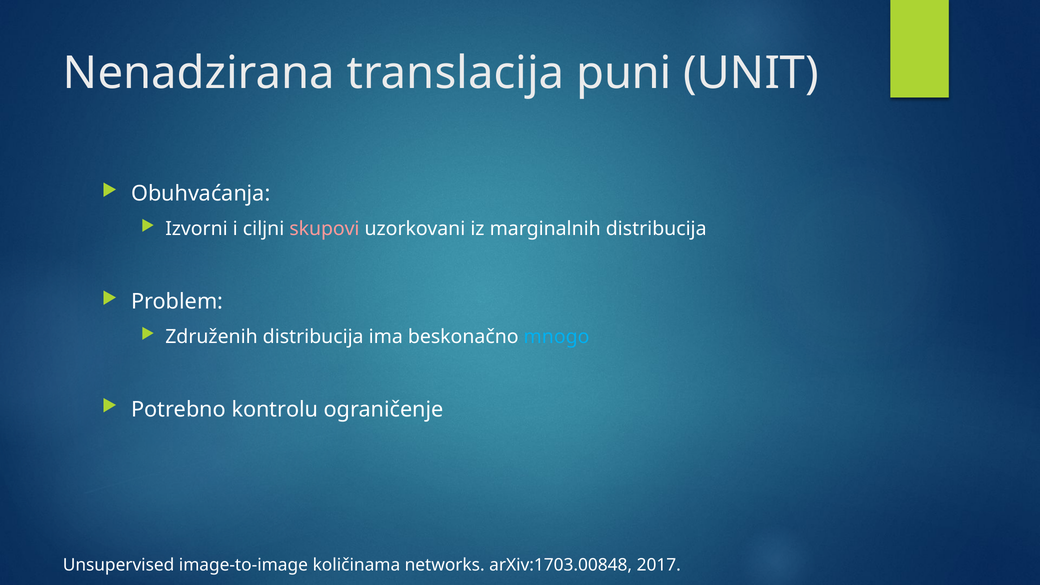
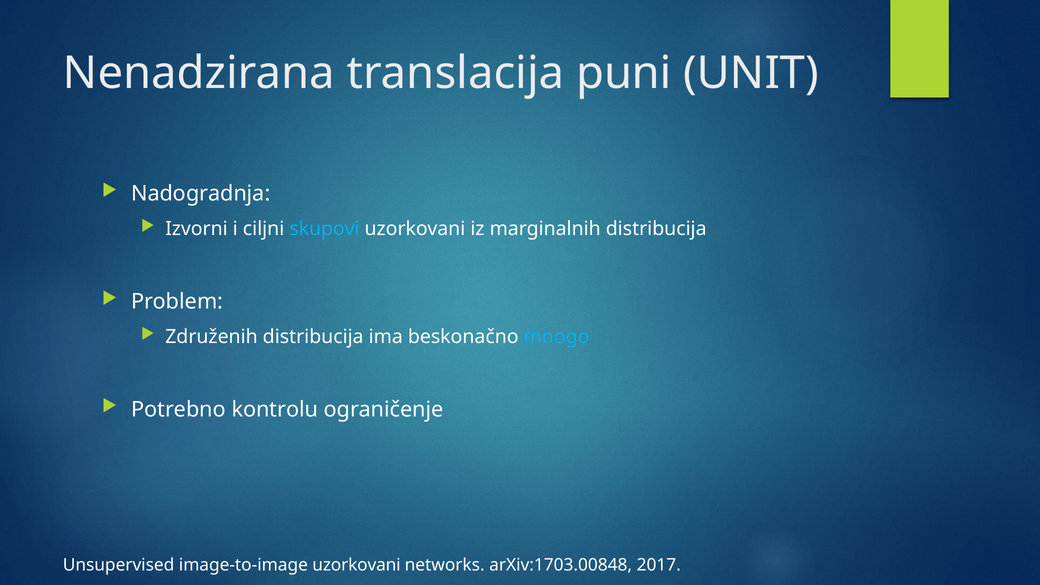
Obuhvaćanja: Obuhvaćanja -> Nadogradnja
skupovi colour: pink -> light blue
image-to-image količinama: količinama -> uzorkovani
